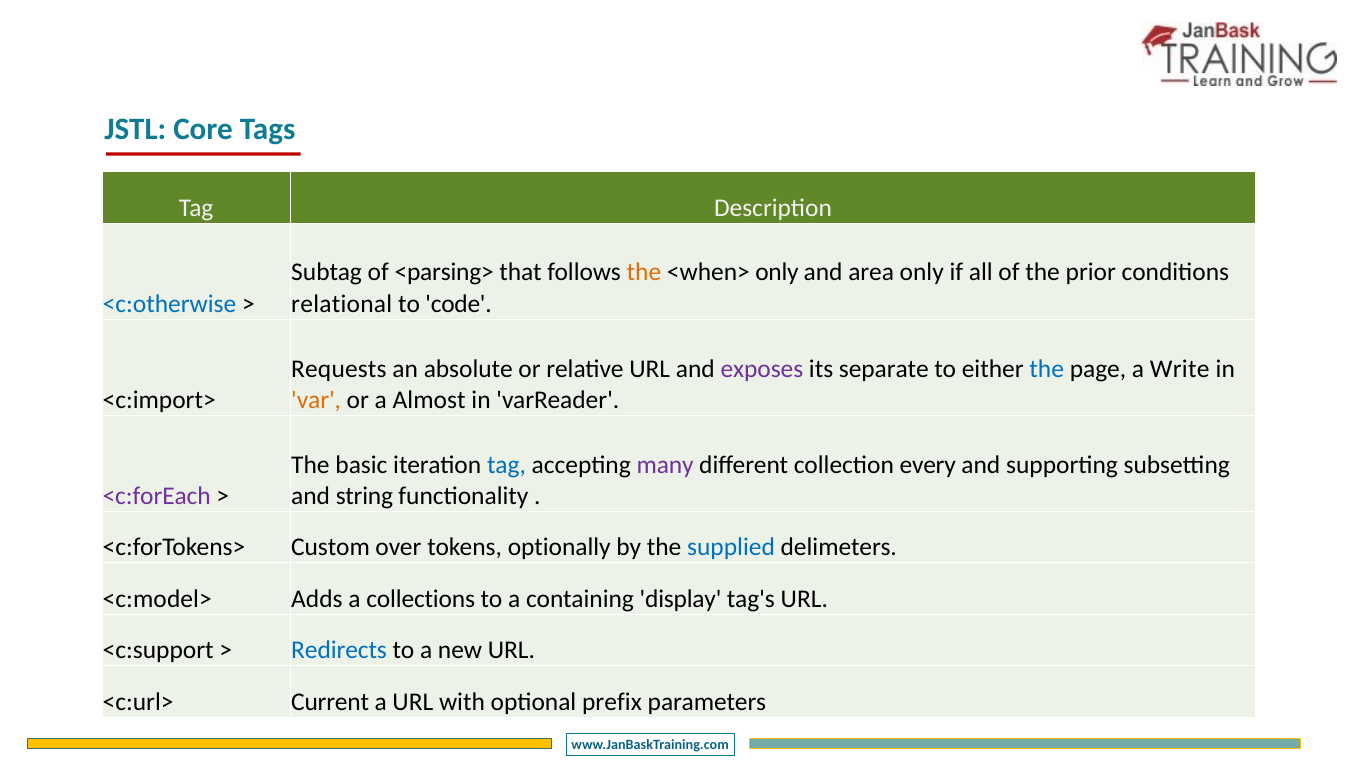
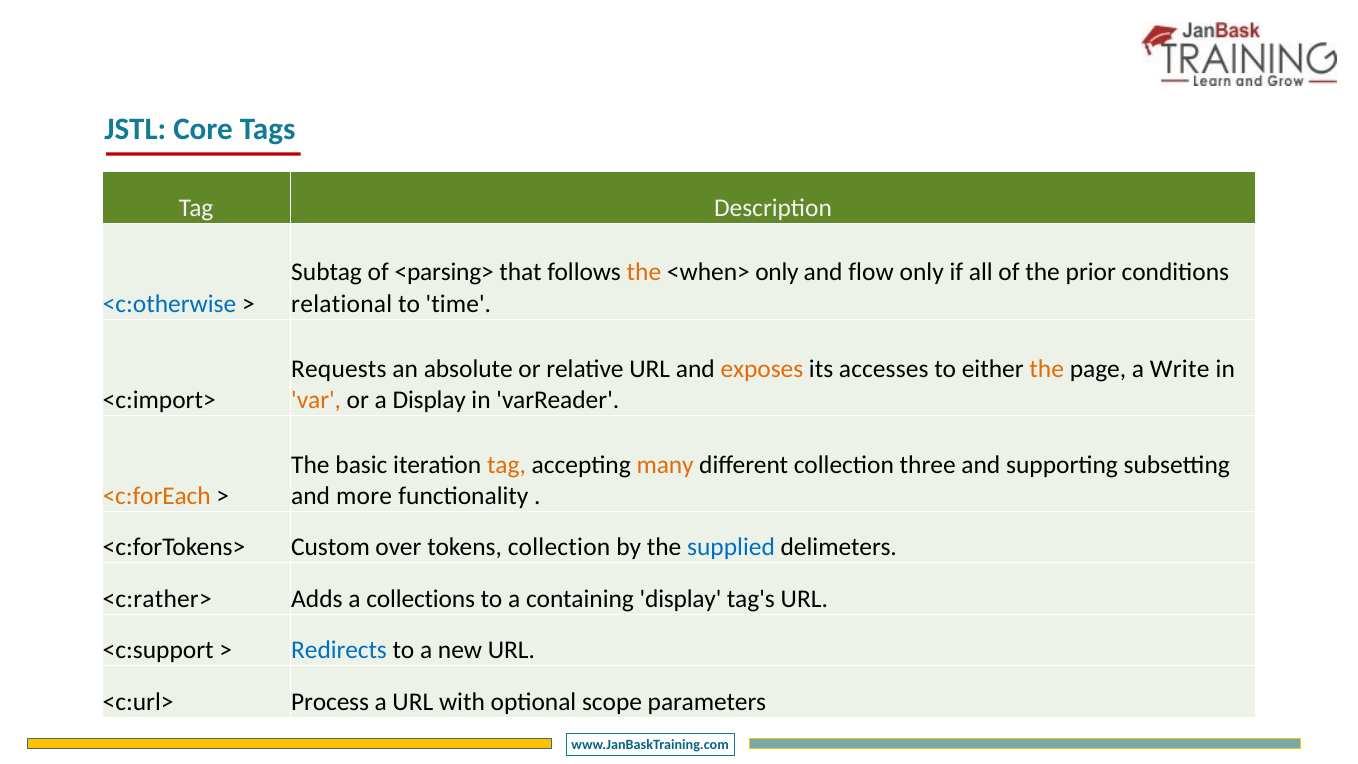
area: area -> flow
code: code -> time
exposes colour: purple -> orange
separate: separate -> accesses
the at (1047, 369) colour: blue -> orange
a Almost: Almost -> Display
tag at (506, 465) colour: blue -> orange
many colour: purple -> orange
every: every -> three
<c:forEach colour: purple -> orange
string: string -> more
tokens optionally: optionally -> collection
<c:model>: <c:model> -> <c:rather>
Current: Current -> Process
prefix: prefix -> scope
